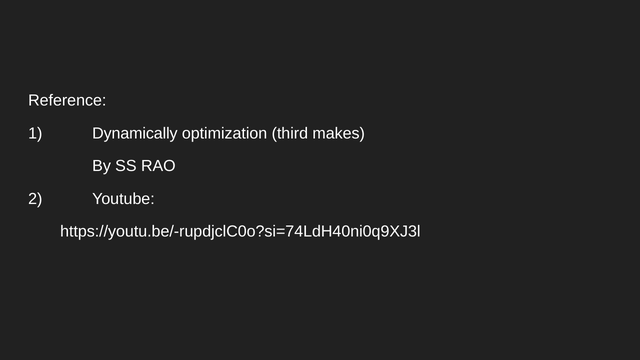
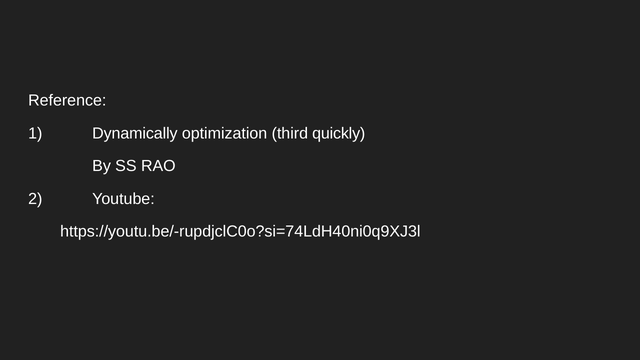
makes: makes -> quickly
